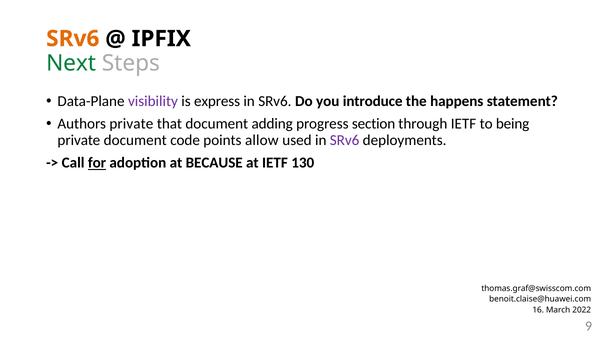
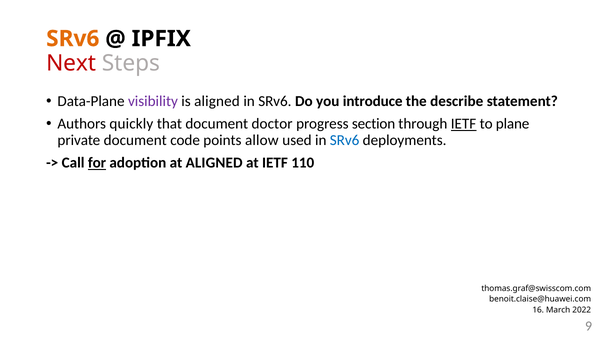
Next colour: green -> red
is express: express -> aligned
happens: happens -> describe
Authors private: private -> quickly
adding: adding -> doctor
IETF at (464, 124) underline: none -> present
being: being -> plane
SRv6 at (345, 140) colour: purple -> blue
at BECAUSE: BECAUSE -> ALIGNED
130: 130 -> 110
